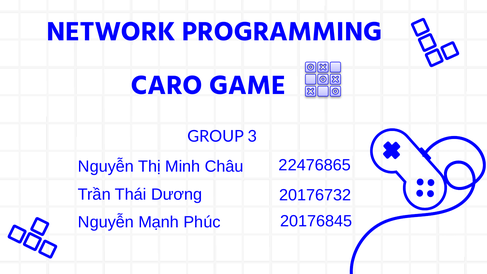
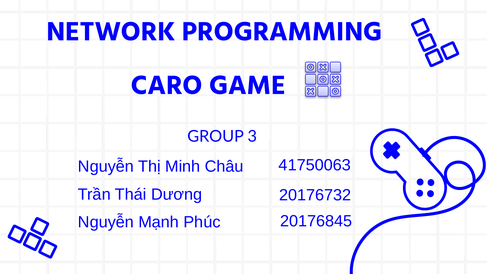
22476865: 22476865 -> 41750063
